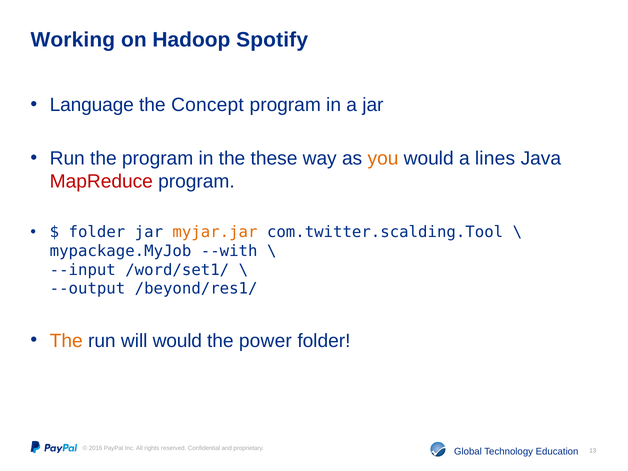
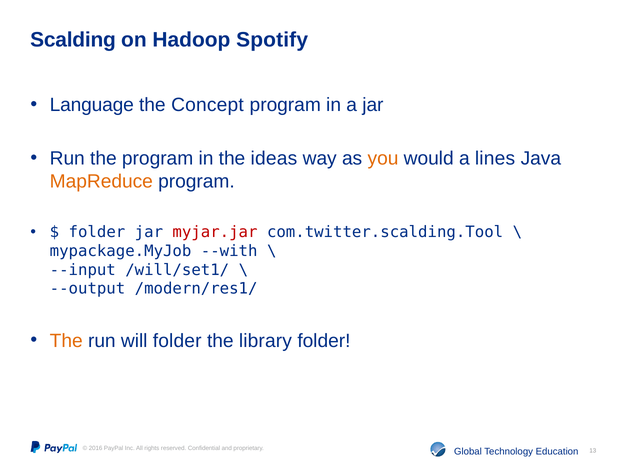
Working: Working -> Scalding
these: these -> ideas
MapReduce colour: red -> orange
myjar.jar colour: orange -> red
/word/set1/: /word/set1/ -> /will/set1/
/beyond/res1/: /beyond/res1/ -> /modern/res1/
will would: would -> folder
power: power -> library
